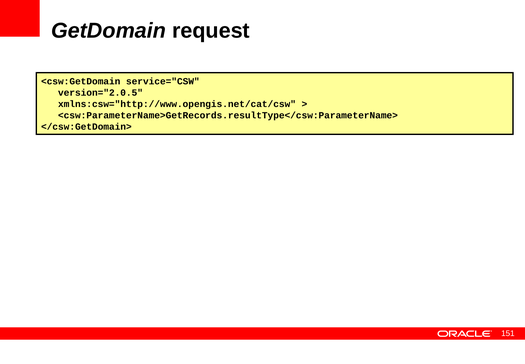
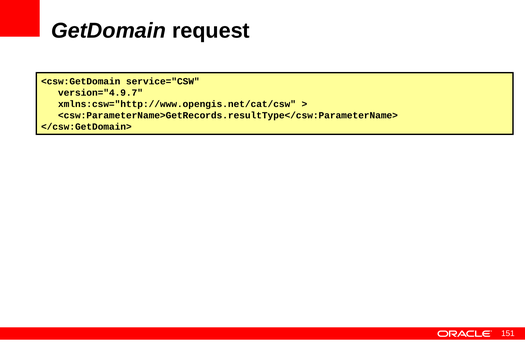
version="2.0.5: version="2.0.5 -> version="4.9.7
